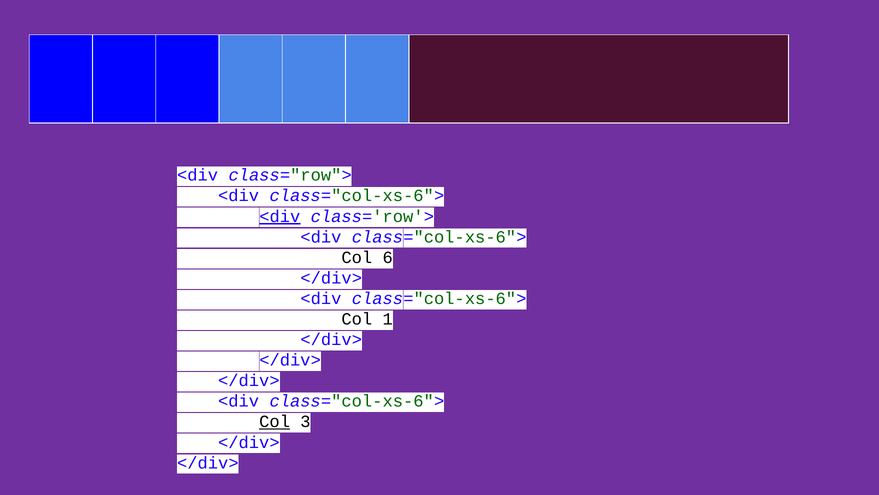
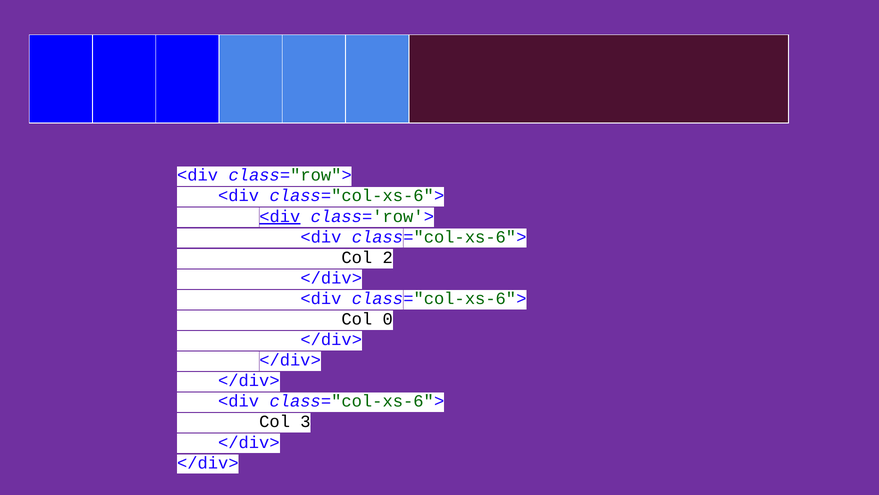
6: 6 -> 2
1: 1 -> 0
Col at (275, 421) underline: present -> none
